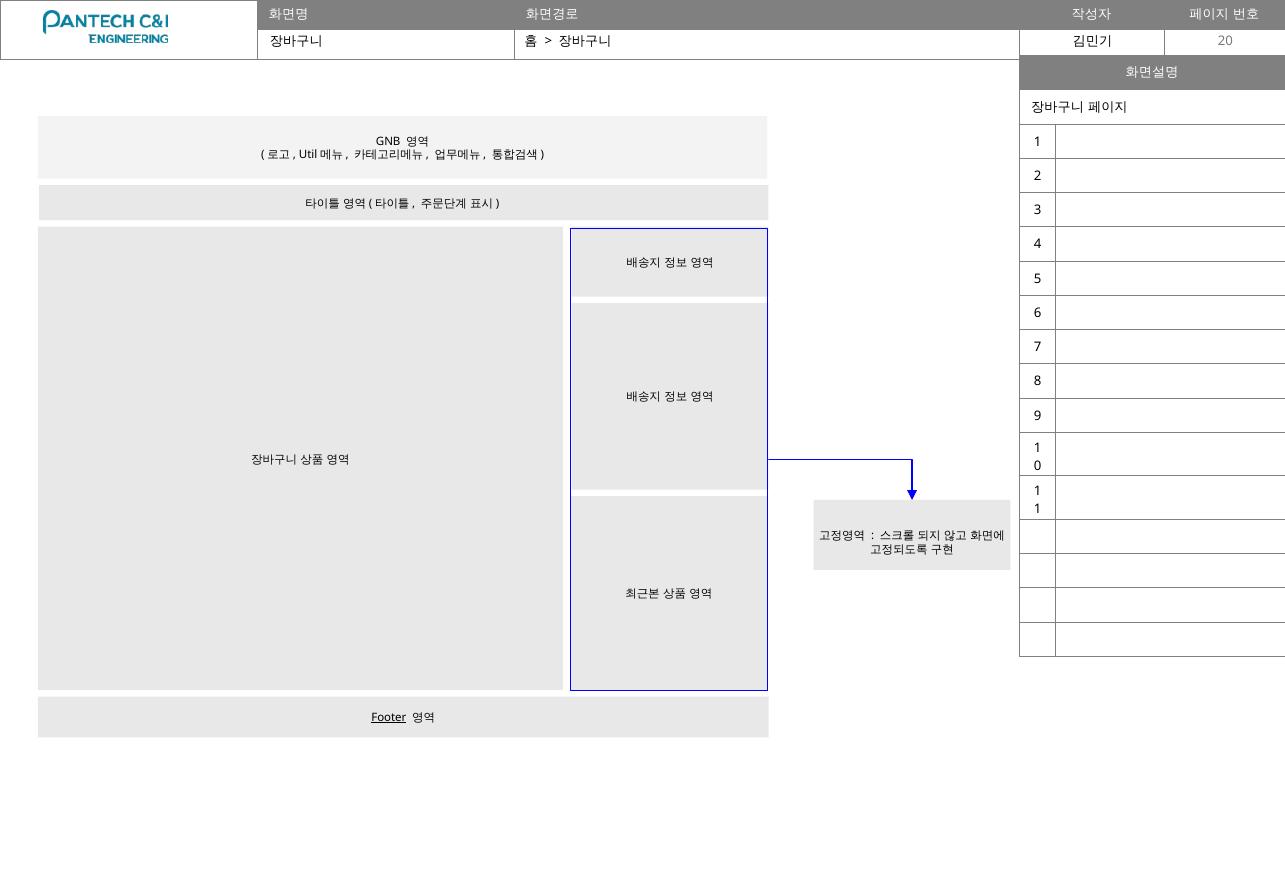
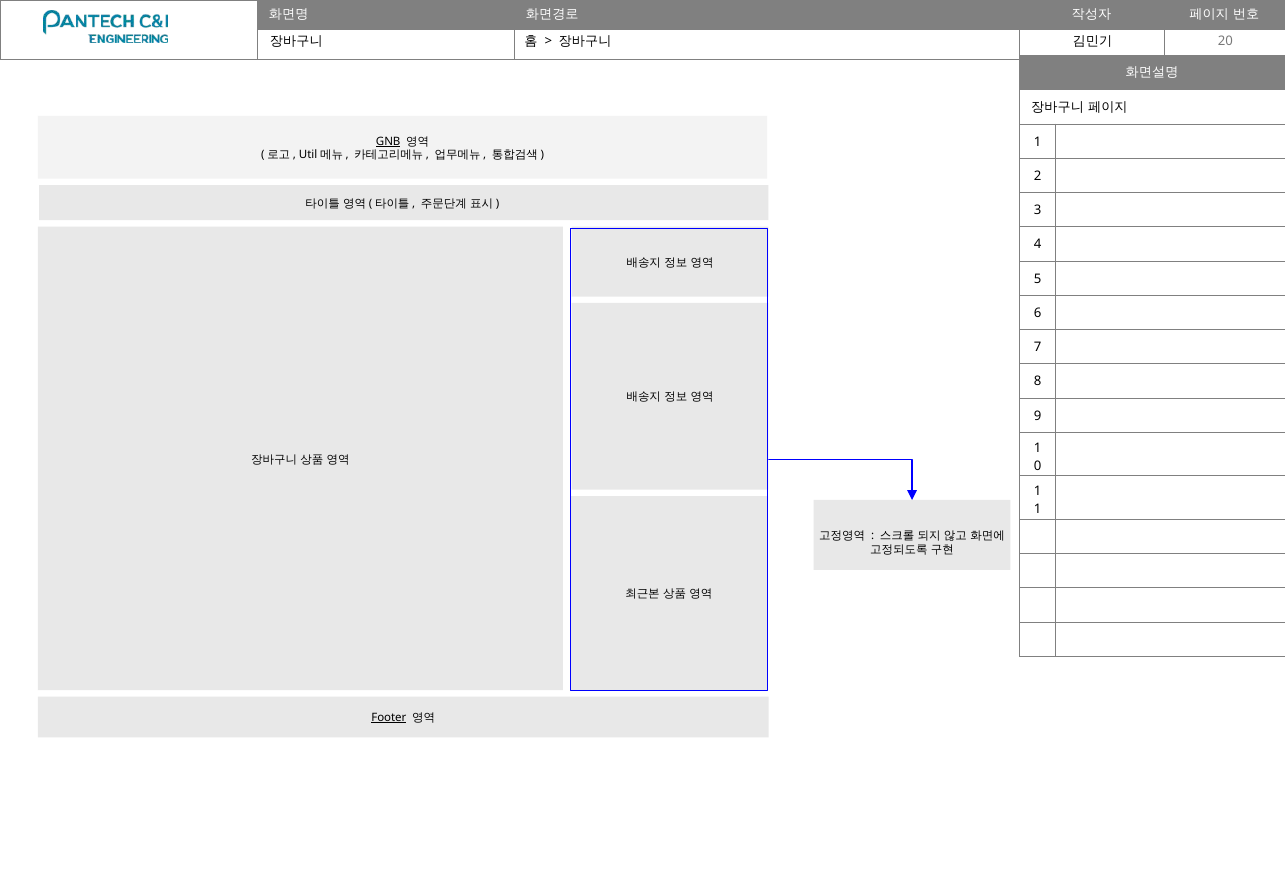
GNB underline: none -> present
